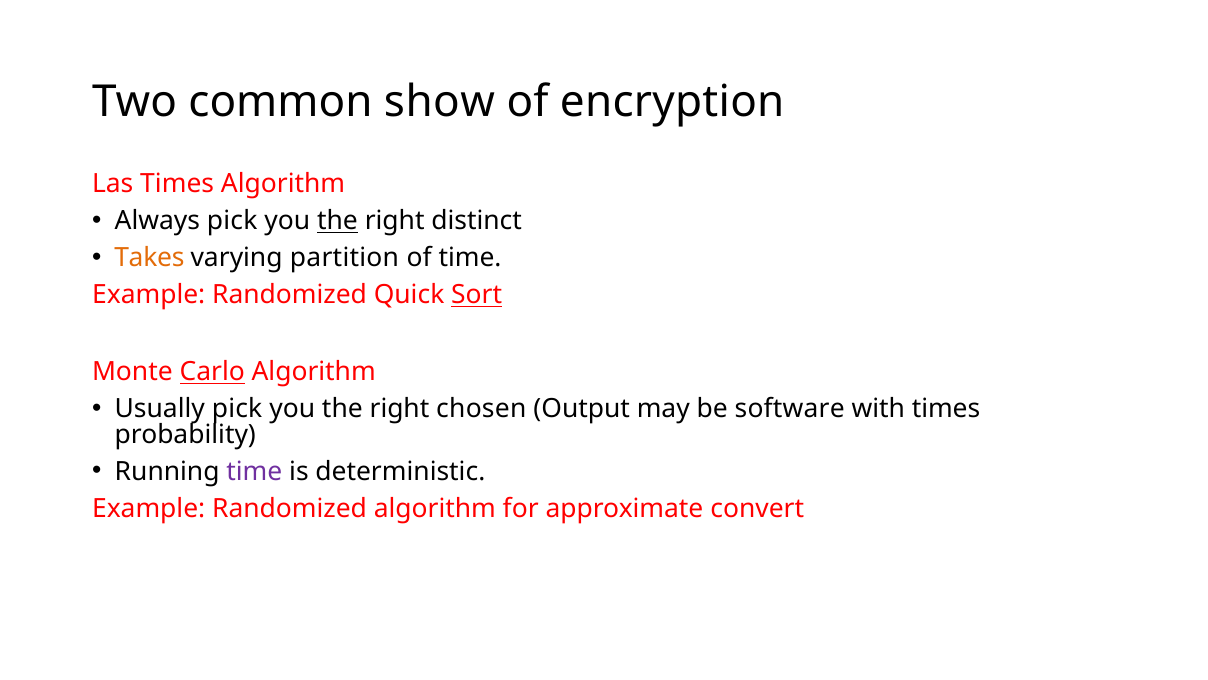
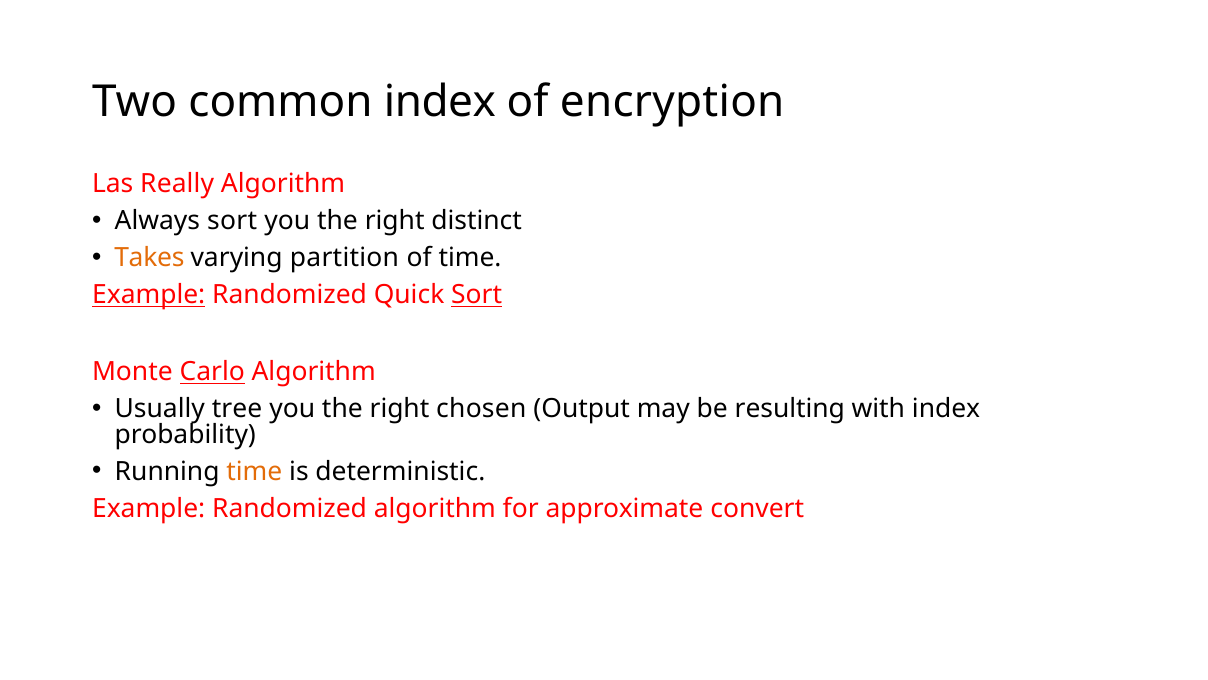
common show: show -> index
Las Times: Times -> Really
Always pick: pick -> sort
the at (337, 221) underline: present -> none
Example at (149, 295) underline: none -> present
Usually pick: pick -> tree
software: software -> resulting
with times: times -> index
time at (254, 471) colour: purple -> orange
